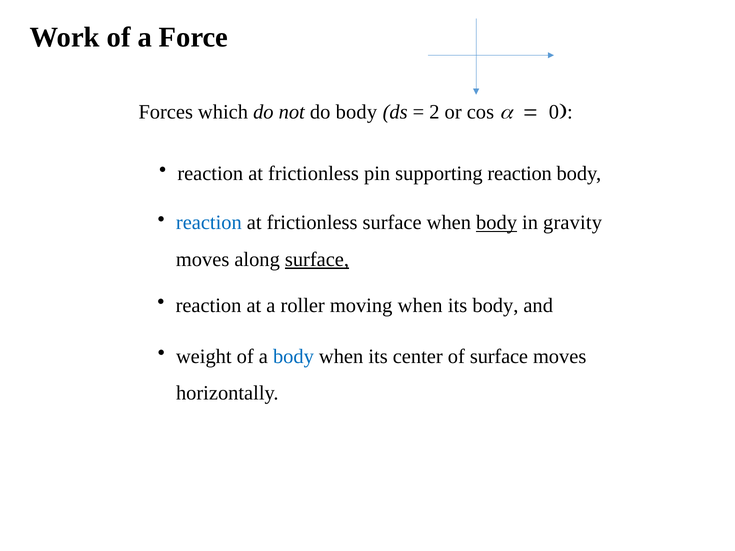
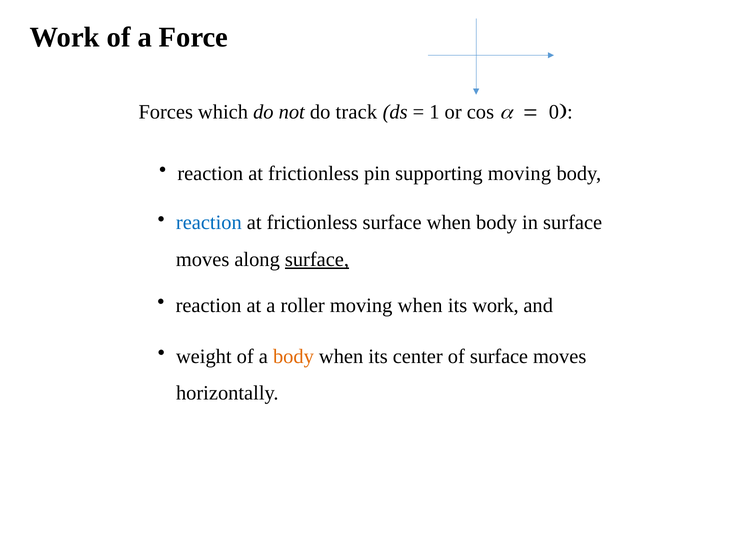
do body: body -> track
2: 2 -> 1
supporting reaction: reaction -> moving
body at (497, 223) underline: present -> none
in gravity: gravity -> surface
its body: body -> work
body at (293, 357) colour: blue -> orange
